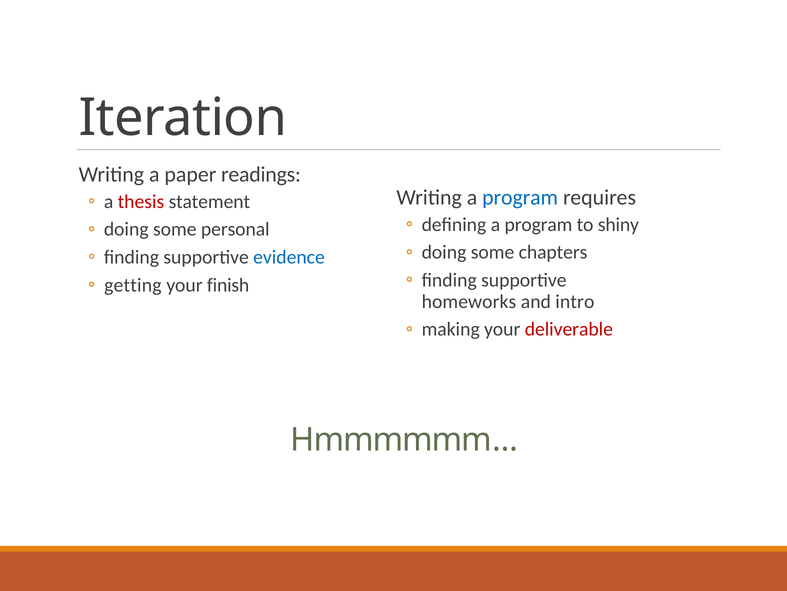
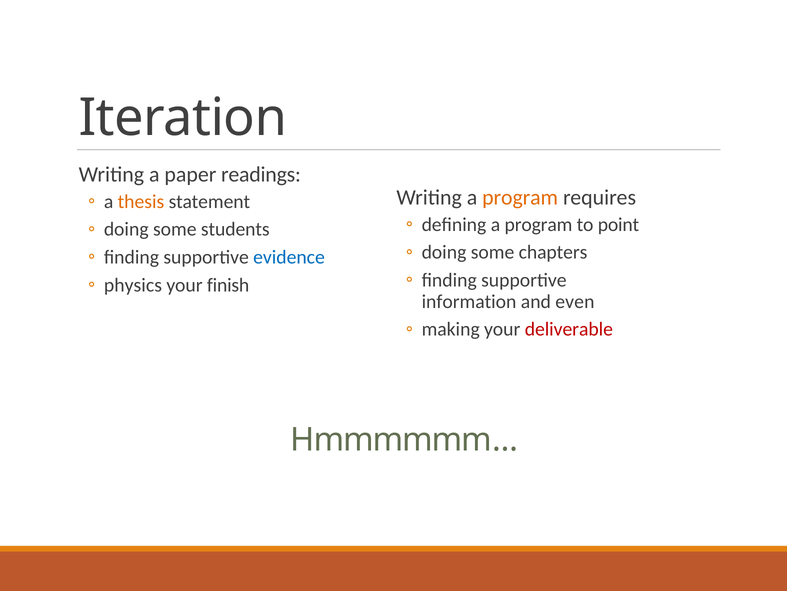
program at (520, 197) colour: blue -> orange
thesis colour: red -> orange
shiny: shiny -> point
personal: personal -> students
getting: getting -> physics
homeworks: homeworks -> information
intro: intro -> even
